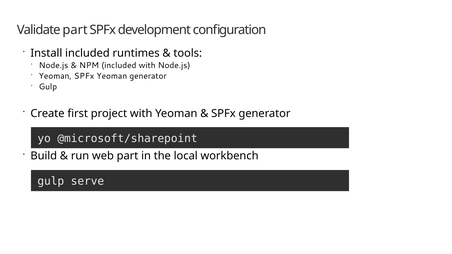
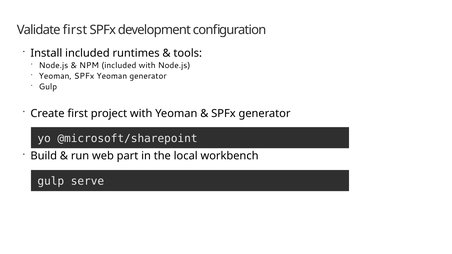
Validate part: part -> first
